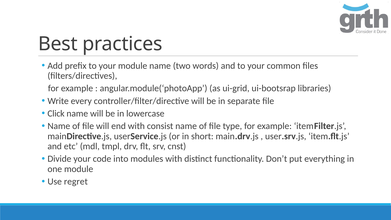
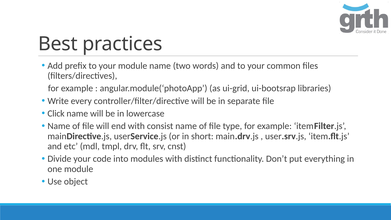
regret: regret -> object
